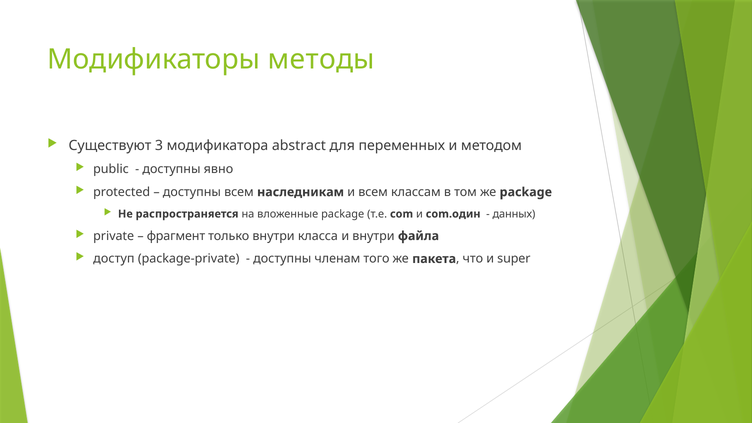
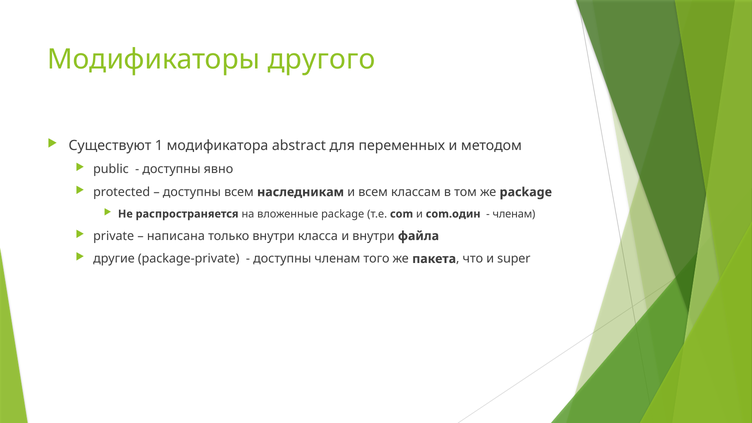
методы: методы -> другого
3: 3 -> 1
данных at (514, 214): данных -> членам
фрагмент: фрагмент -> написана
доступ: доступ -> другие
